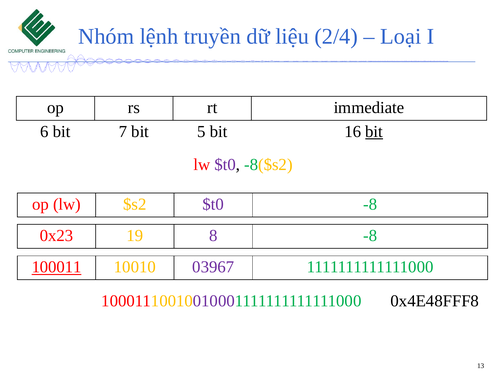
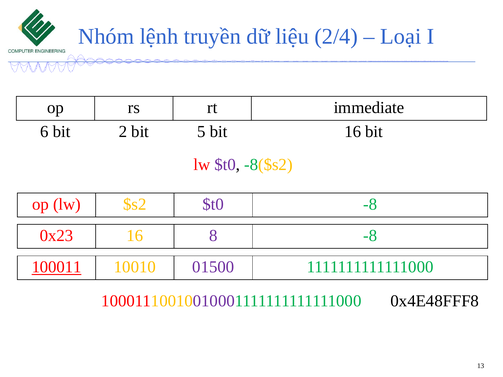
7: 7 -> 2
bit at (374, 132) underline: present -> none
0x23 19: 19 -> 16
03967: 03967 -> 01500
